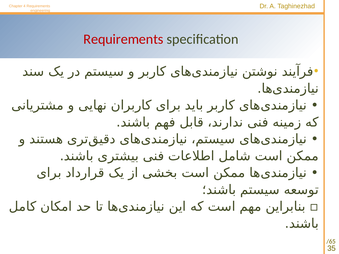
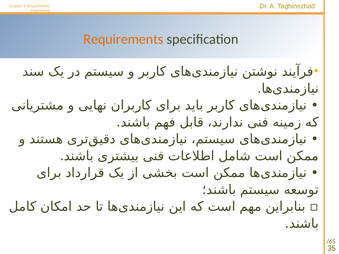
Requirements at (123, 39) colour: red -> orange
